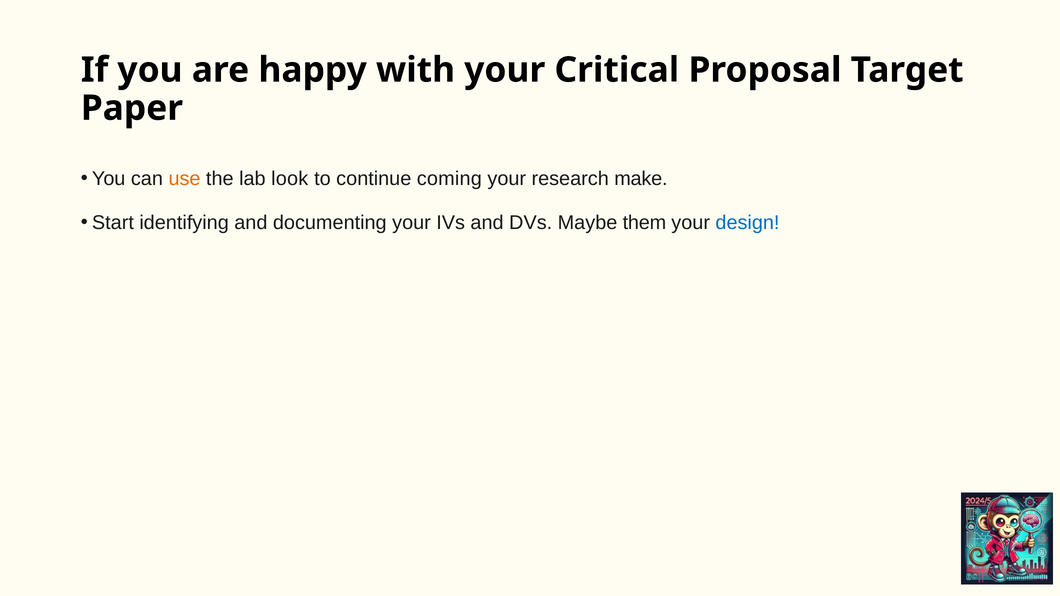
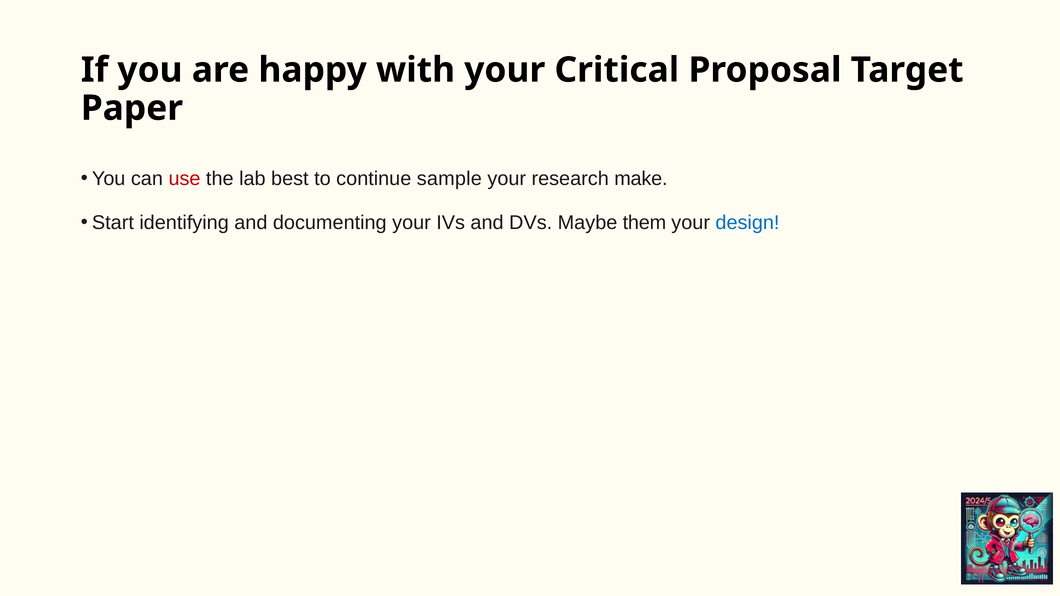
use colour: orange -> red
look: look -> best
coming: coming -> sample
